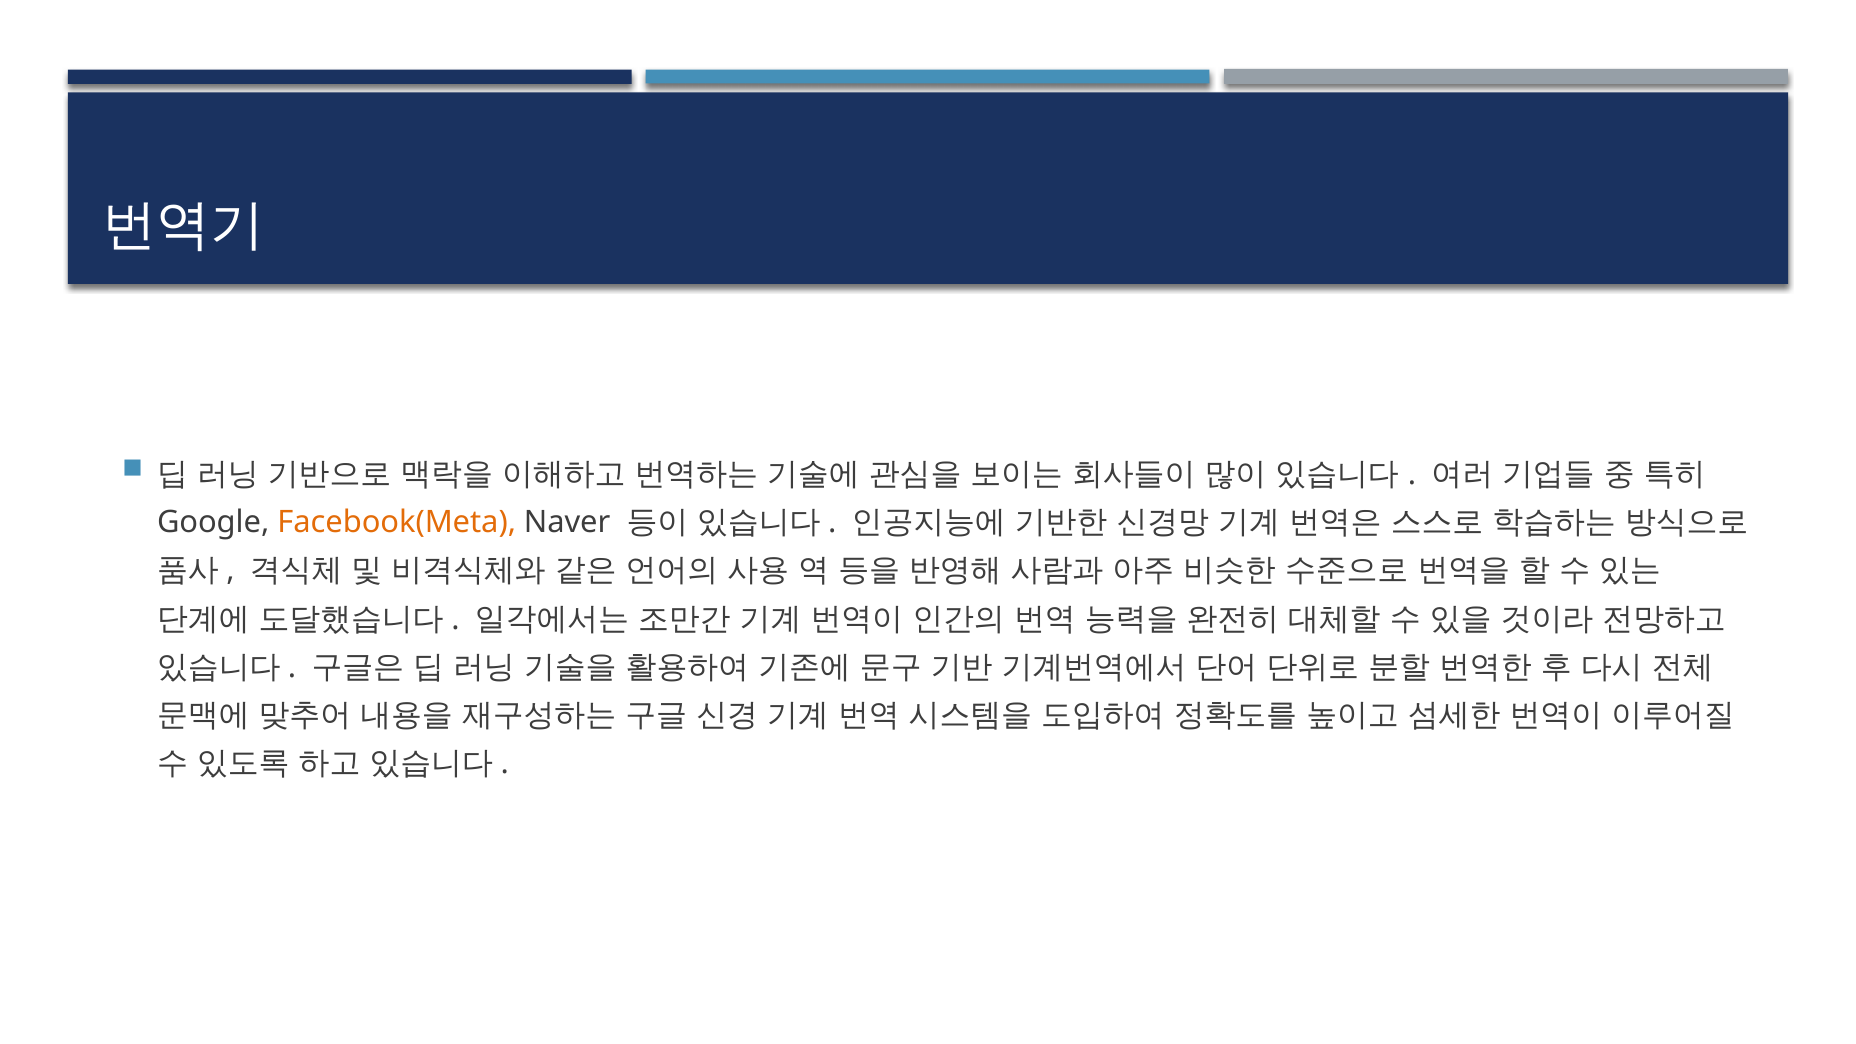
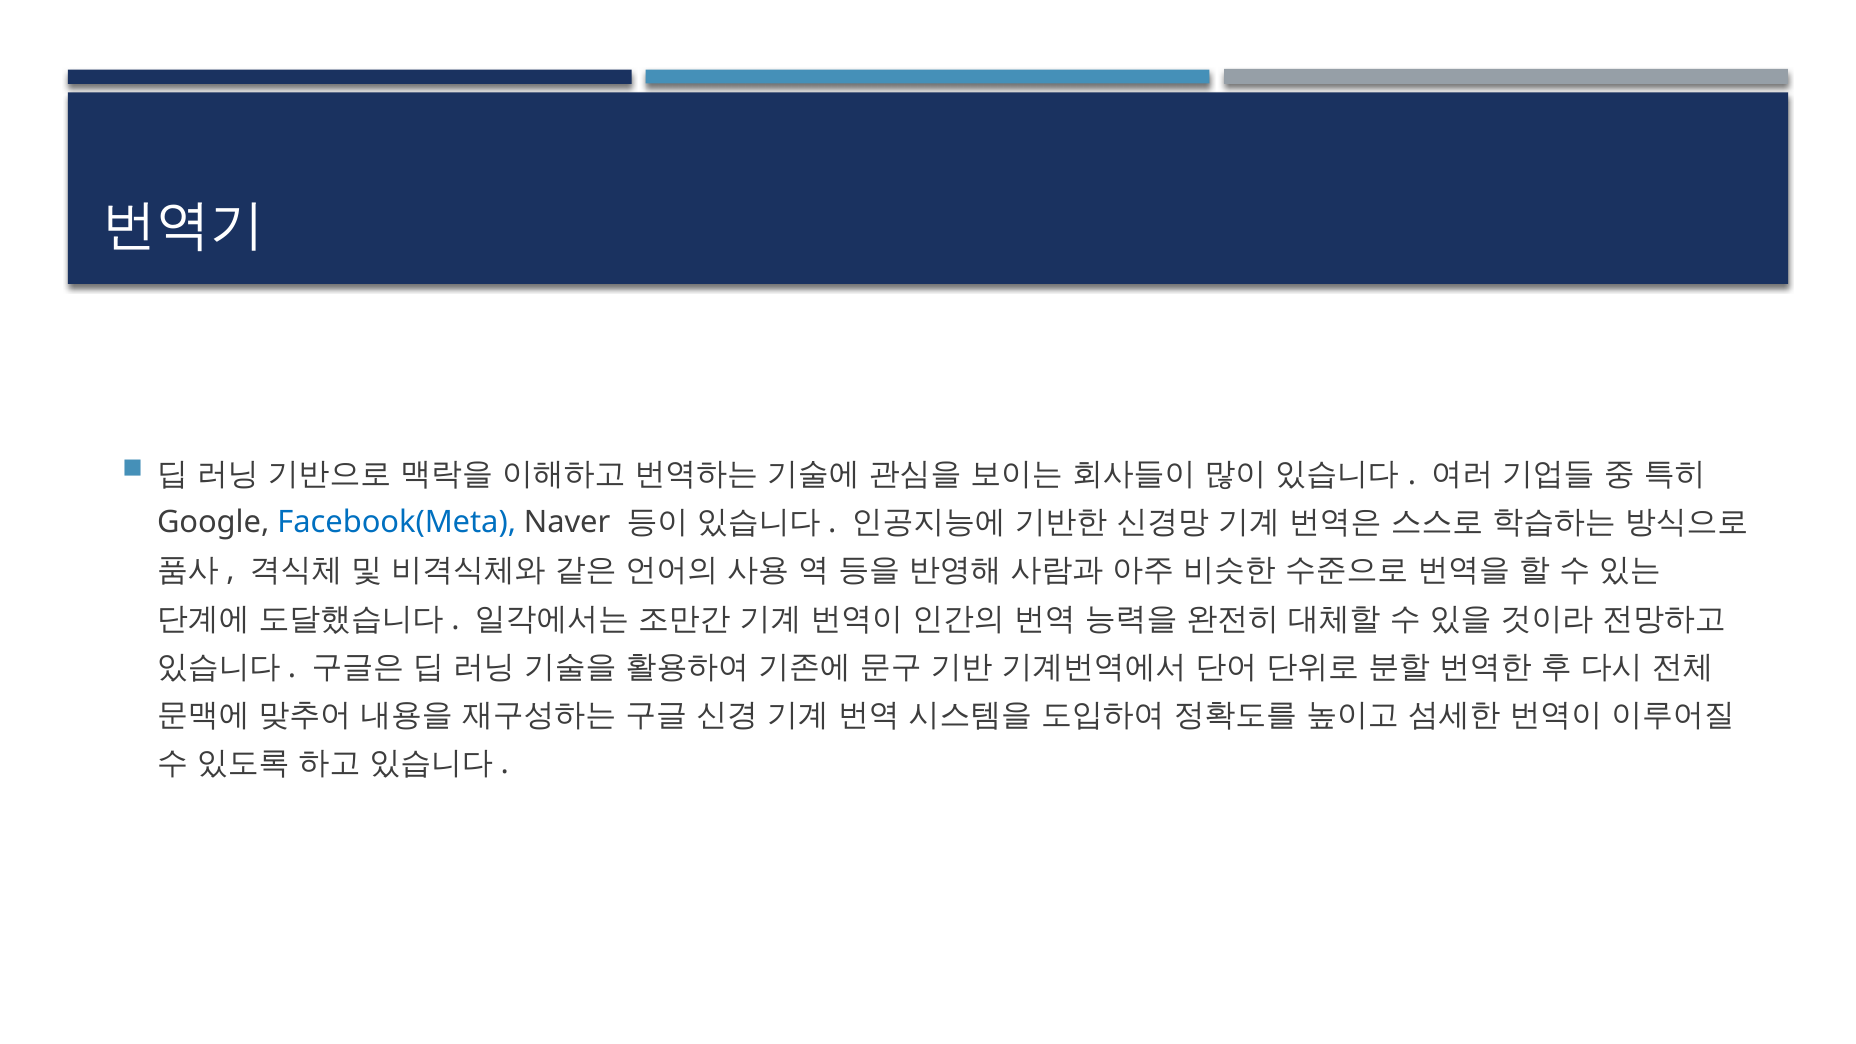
Facebook(Meta colour: orange -> blue
